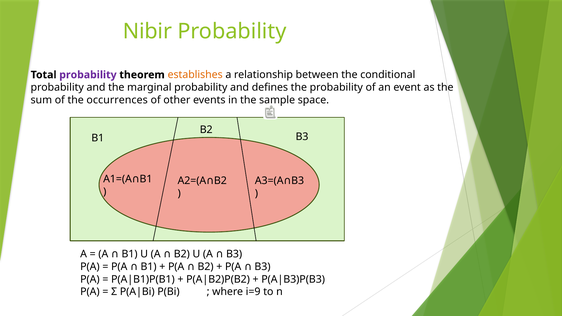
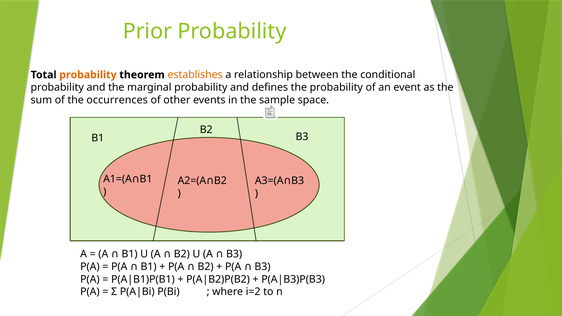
Nibir: Nibir -> Prior
probability at (88, 75) colour: purple -> orange
i=9: i=9 -> i=2
